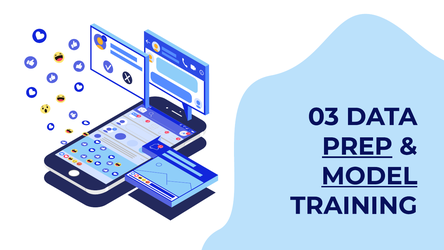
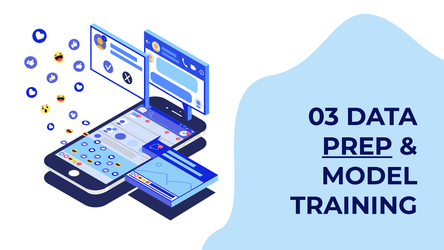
MODEL underline: present -> none
